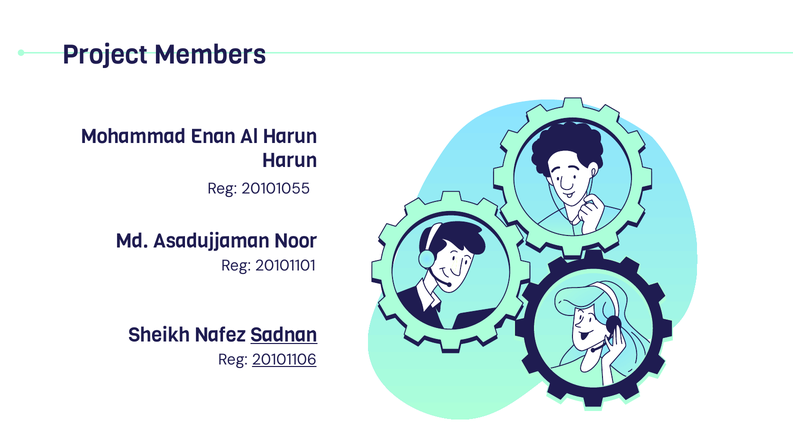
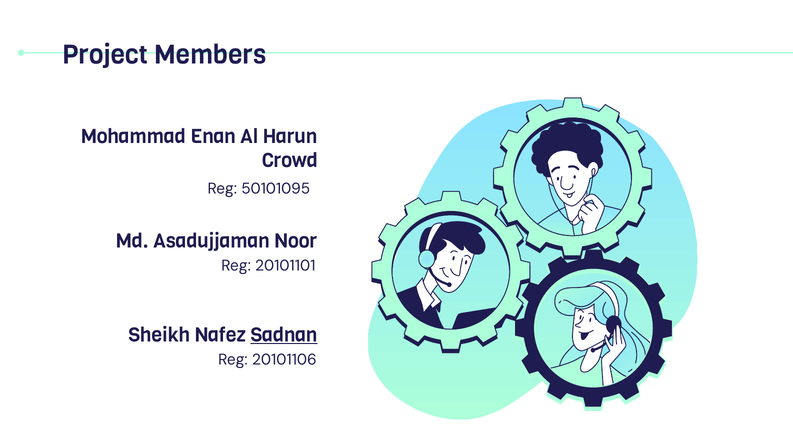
Harun at (290, 161): Harun -> Crowd
20101055: 20101055 -> 50101095
20101106 underline: present -> none
